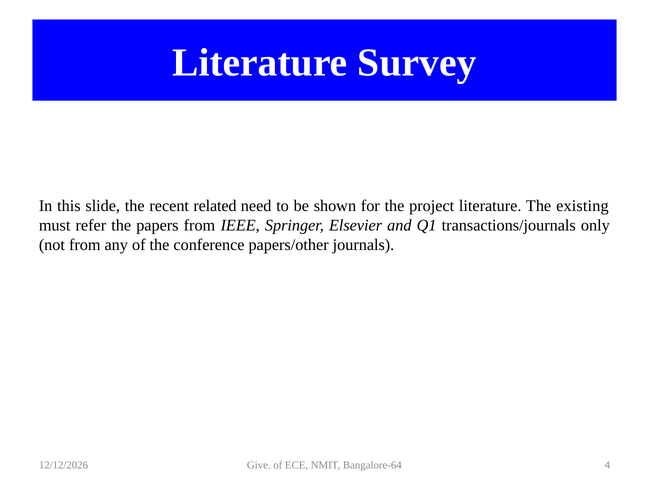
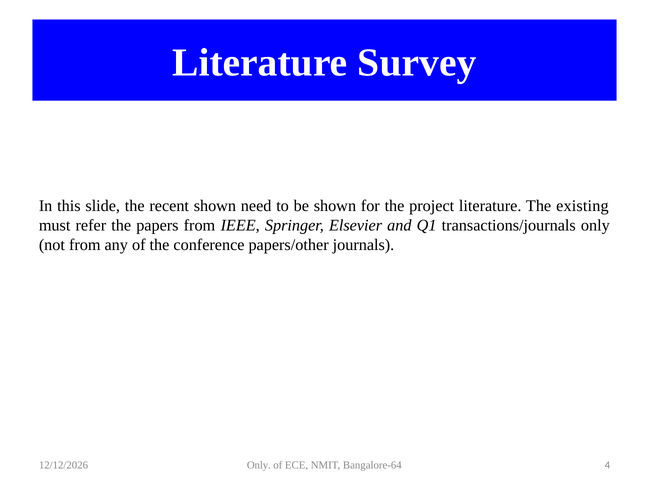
recent related: related -> shown
Give at (259, 465): Give -> Only
